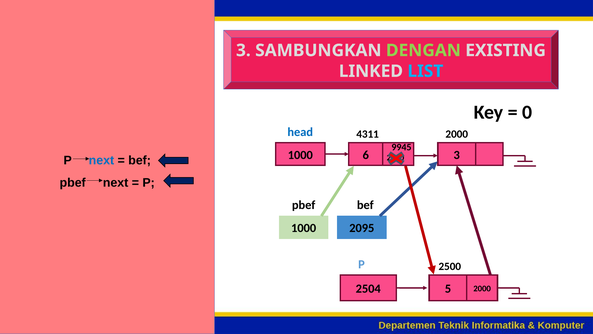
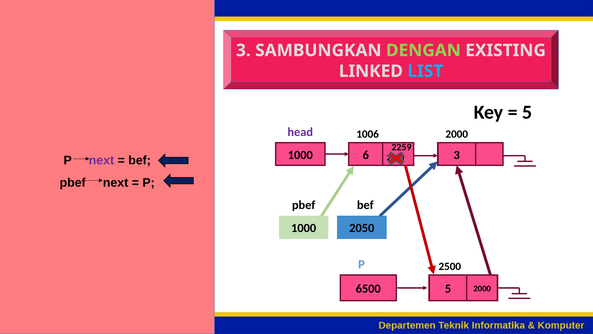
0 at (527, 112): 0 -> 5
head colour: blue -> purple
4311: 4311 -> 1006
9945: 9945 -> 2259
next at (101, 160) colour: blue -> purple
2095: 2095 -> 2050
2504: 2504 -> 6500
